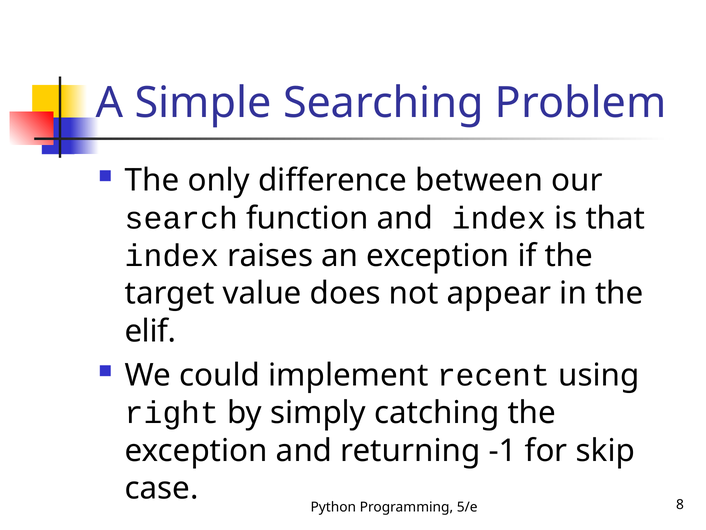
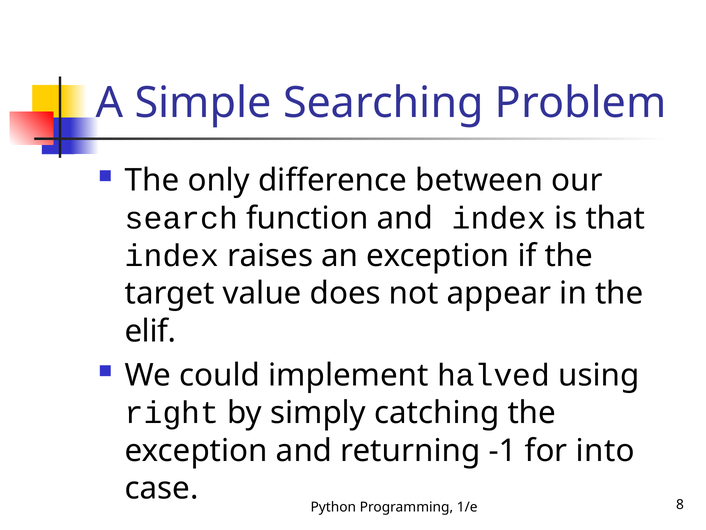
recent: recent -> halved
skip: skip -> into
5/e: 5/e -> 1/e
